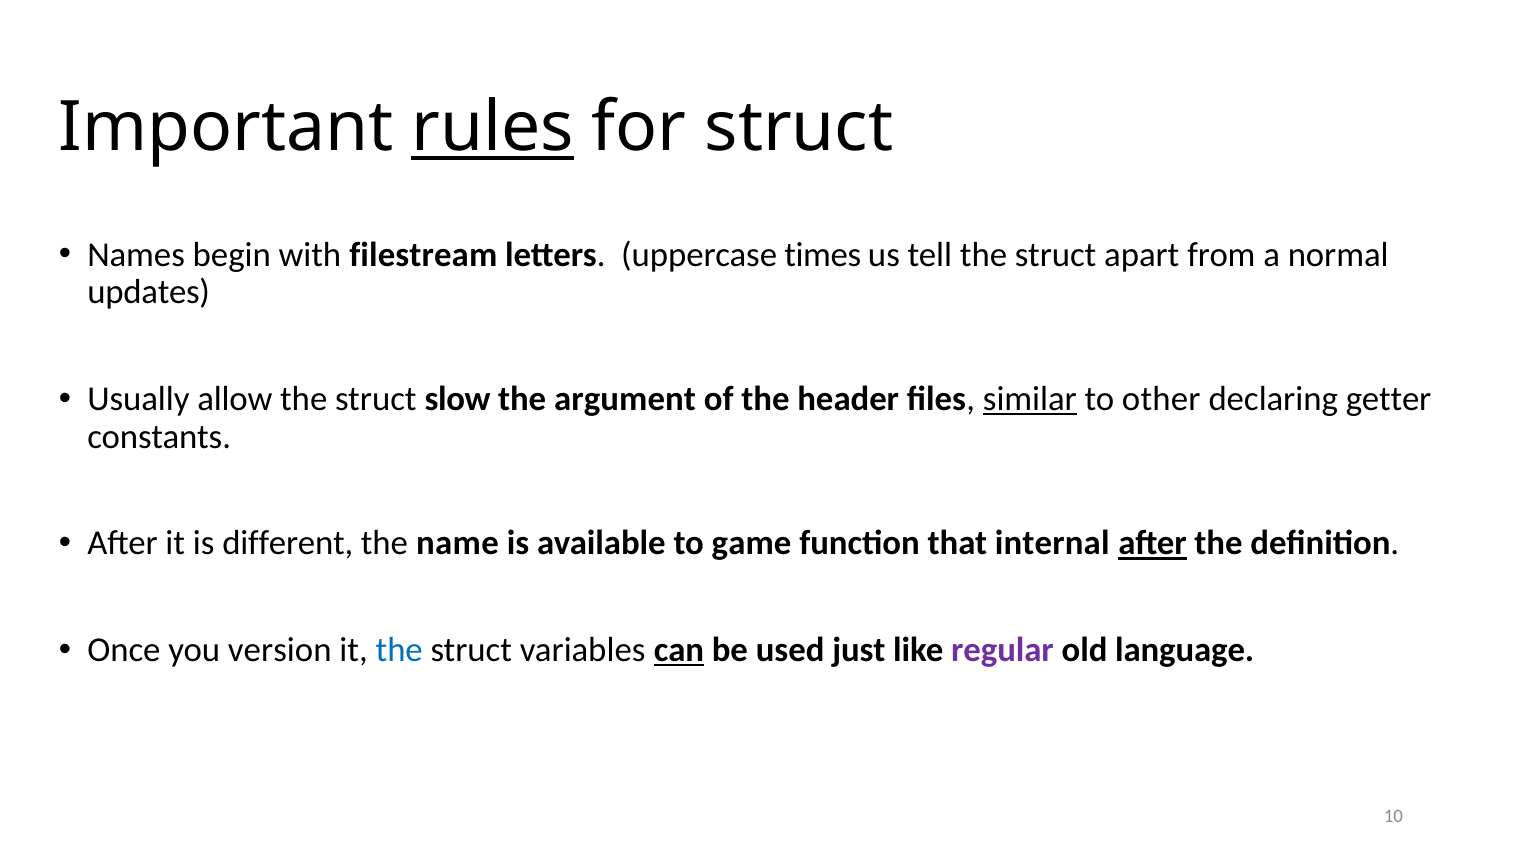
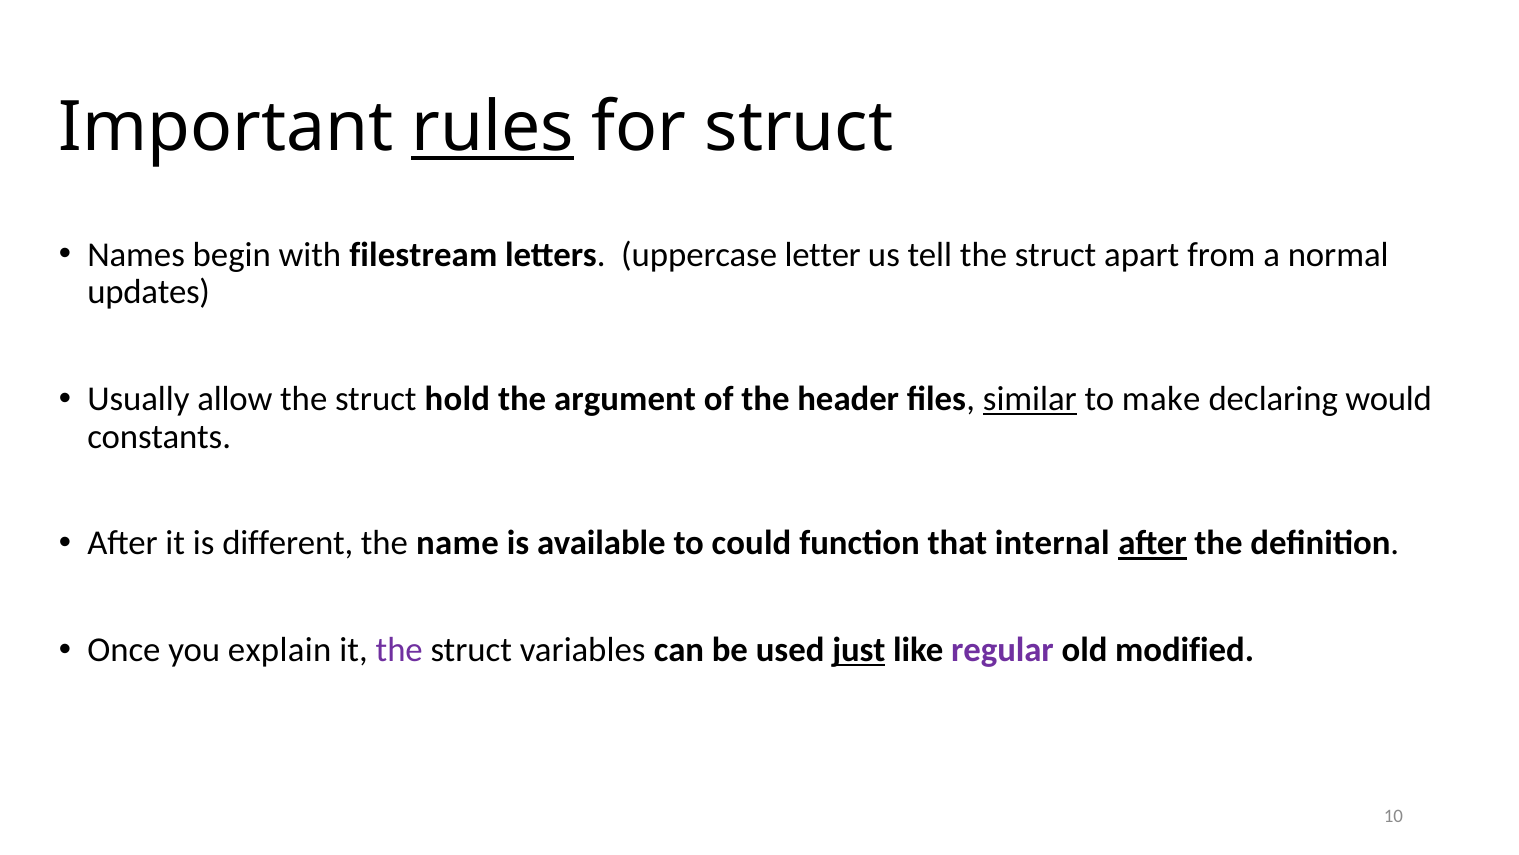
times: times -> letter
slow: slow -> hold
other: other -> make
getter: getter -> would
game: game -> could
version: version -> explain
the at (399, 650) colour: blue -> purple
can underline: present -> none
just underline: none -> present
language: language -> modified
